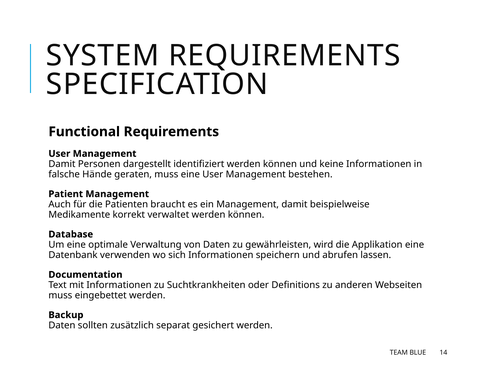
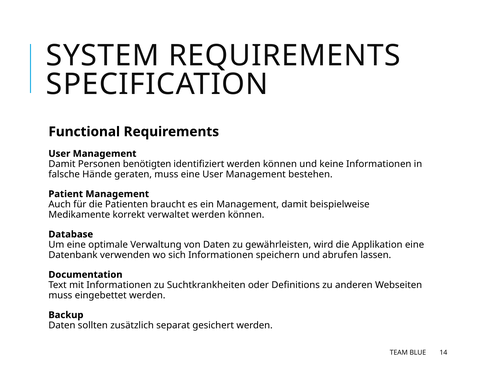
dargestellt: dargestellt -> benötigten
